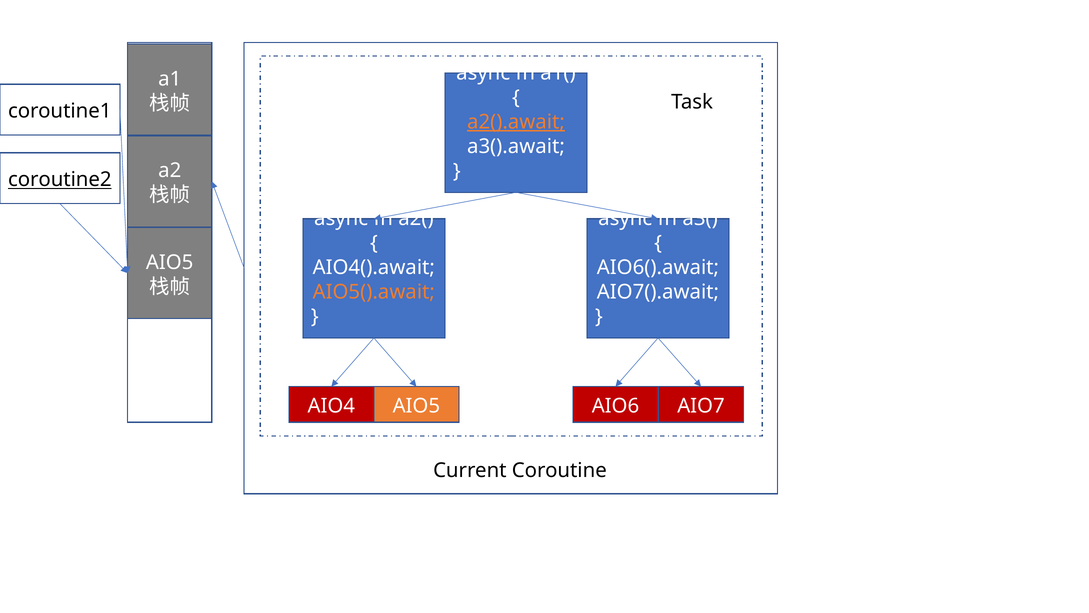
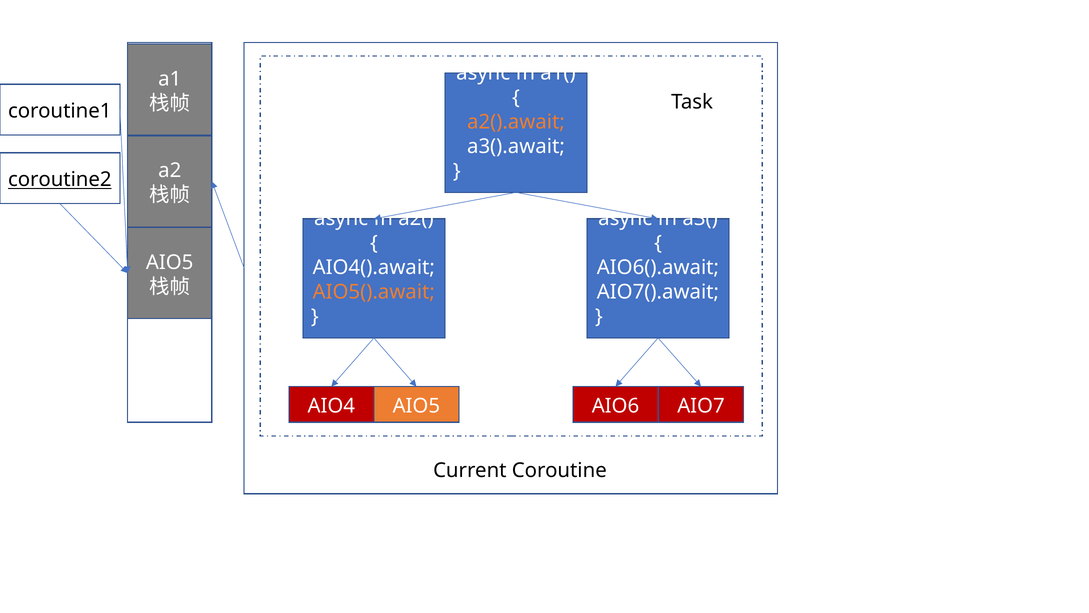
a2().await underline: present -> none
